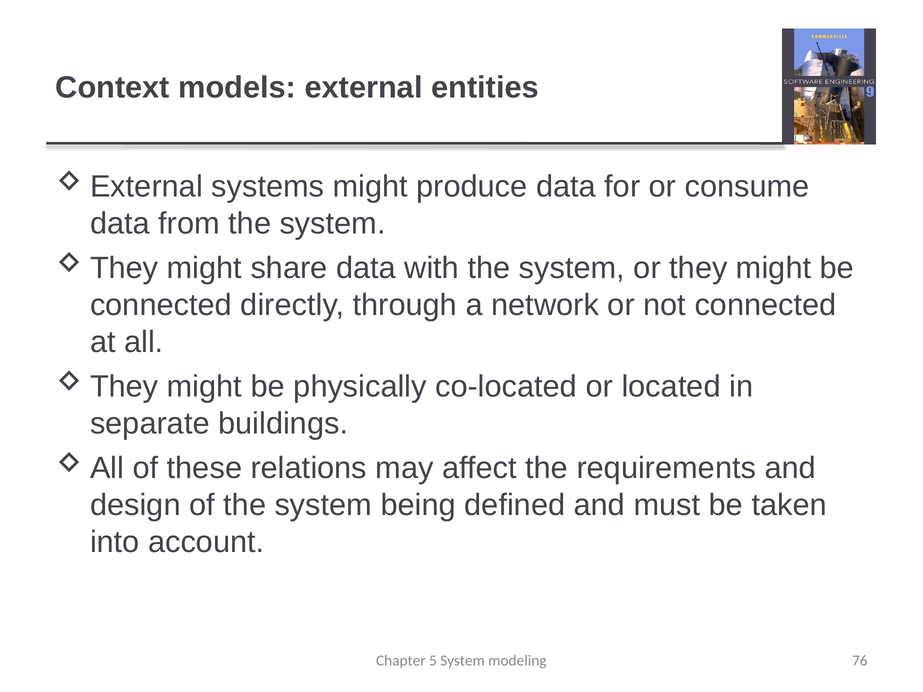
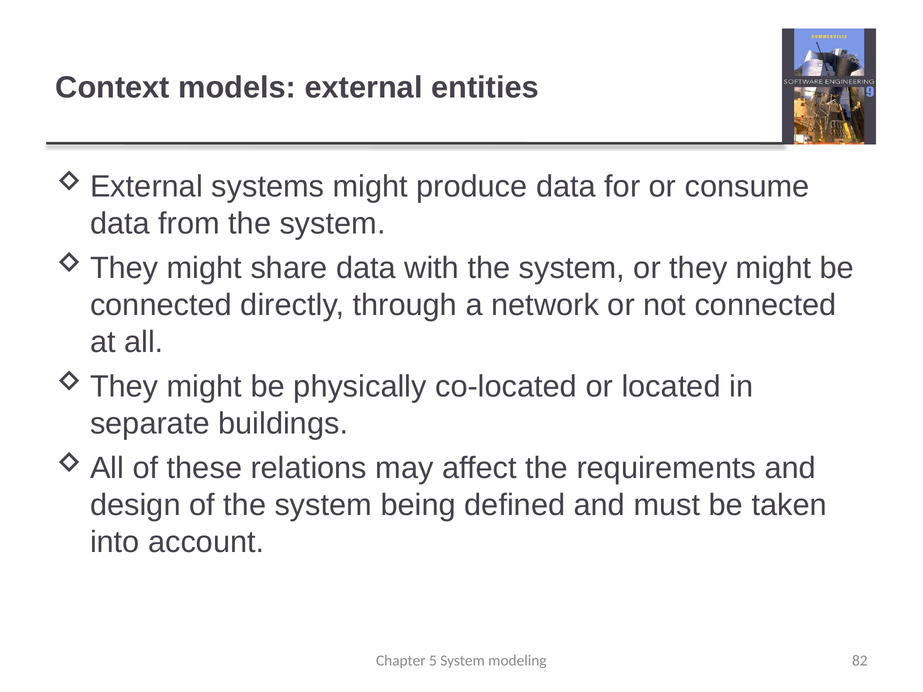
76: 76 -> 82
